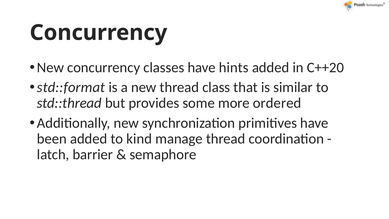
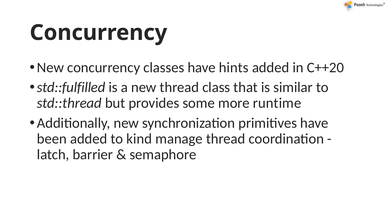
std::format: std::format -> std::fulfilled
ordered: ordered -> runtime
